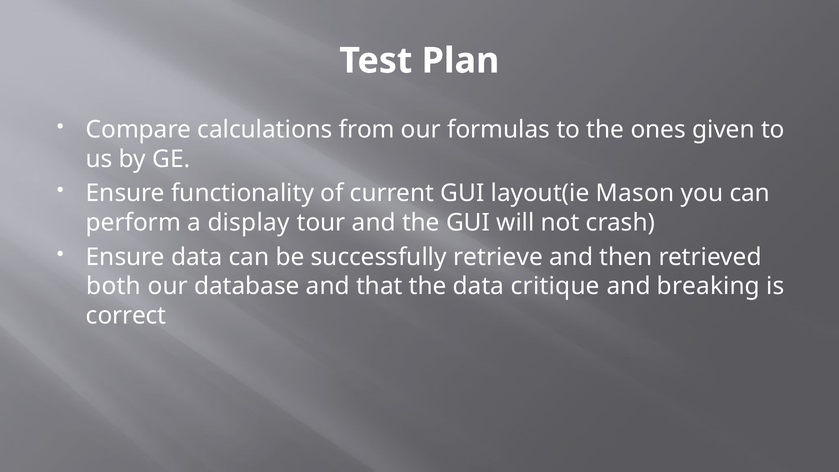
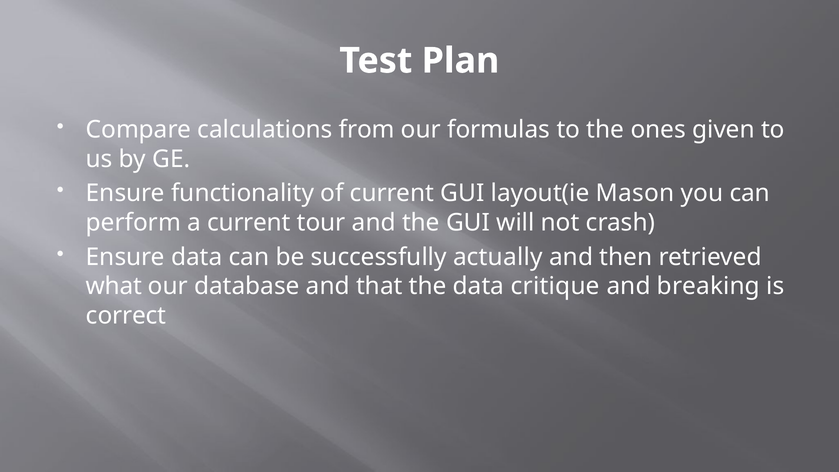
a display: display -> current
retrieve: retrieve -> actually
both: both -> what
